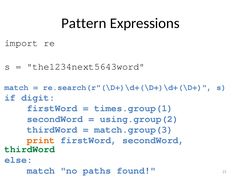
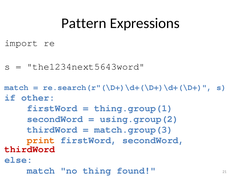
digit: digit -> other
times.group(1: times.group(1 -> thing.group(1
thirdWord at (30, 150) colour: green -> red
paths: paths -> thing
